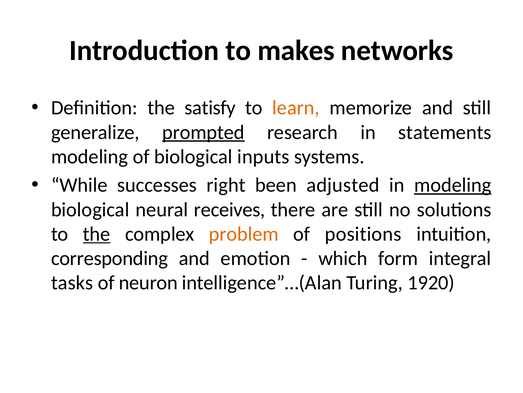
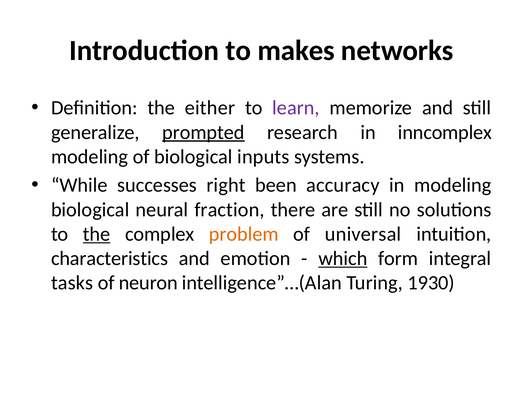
satisfy: satisfy -> either
learn colour: orange -> purple
statements: statements -> inncomplex
adjusted: adjusted -> accuracy
modeling at (453, 185) underline: present -> none
receives: receives -> fraction
positions: positions -> universal
corresponding: corresponding -> characteristics
which underline: none -> present
1920: 1920 -> 1930
